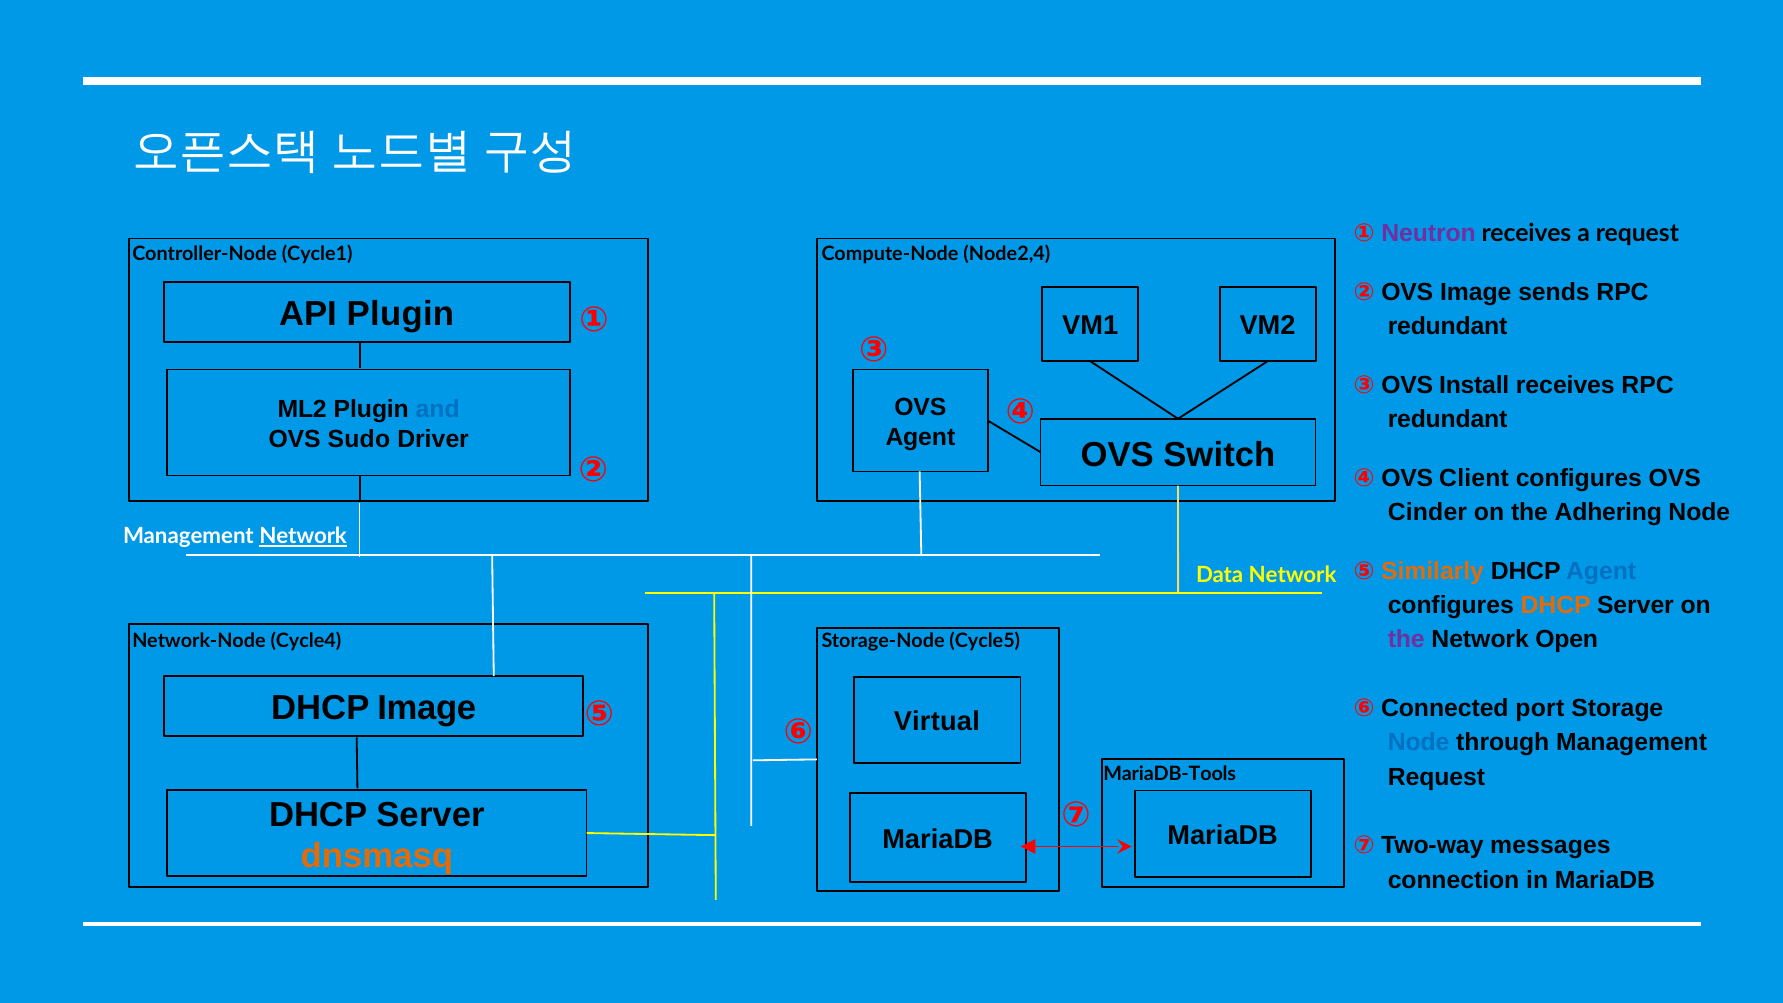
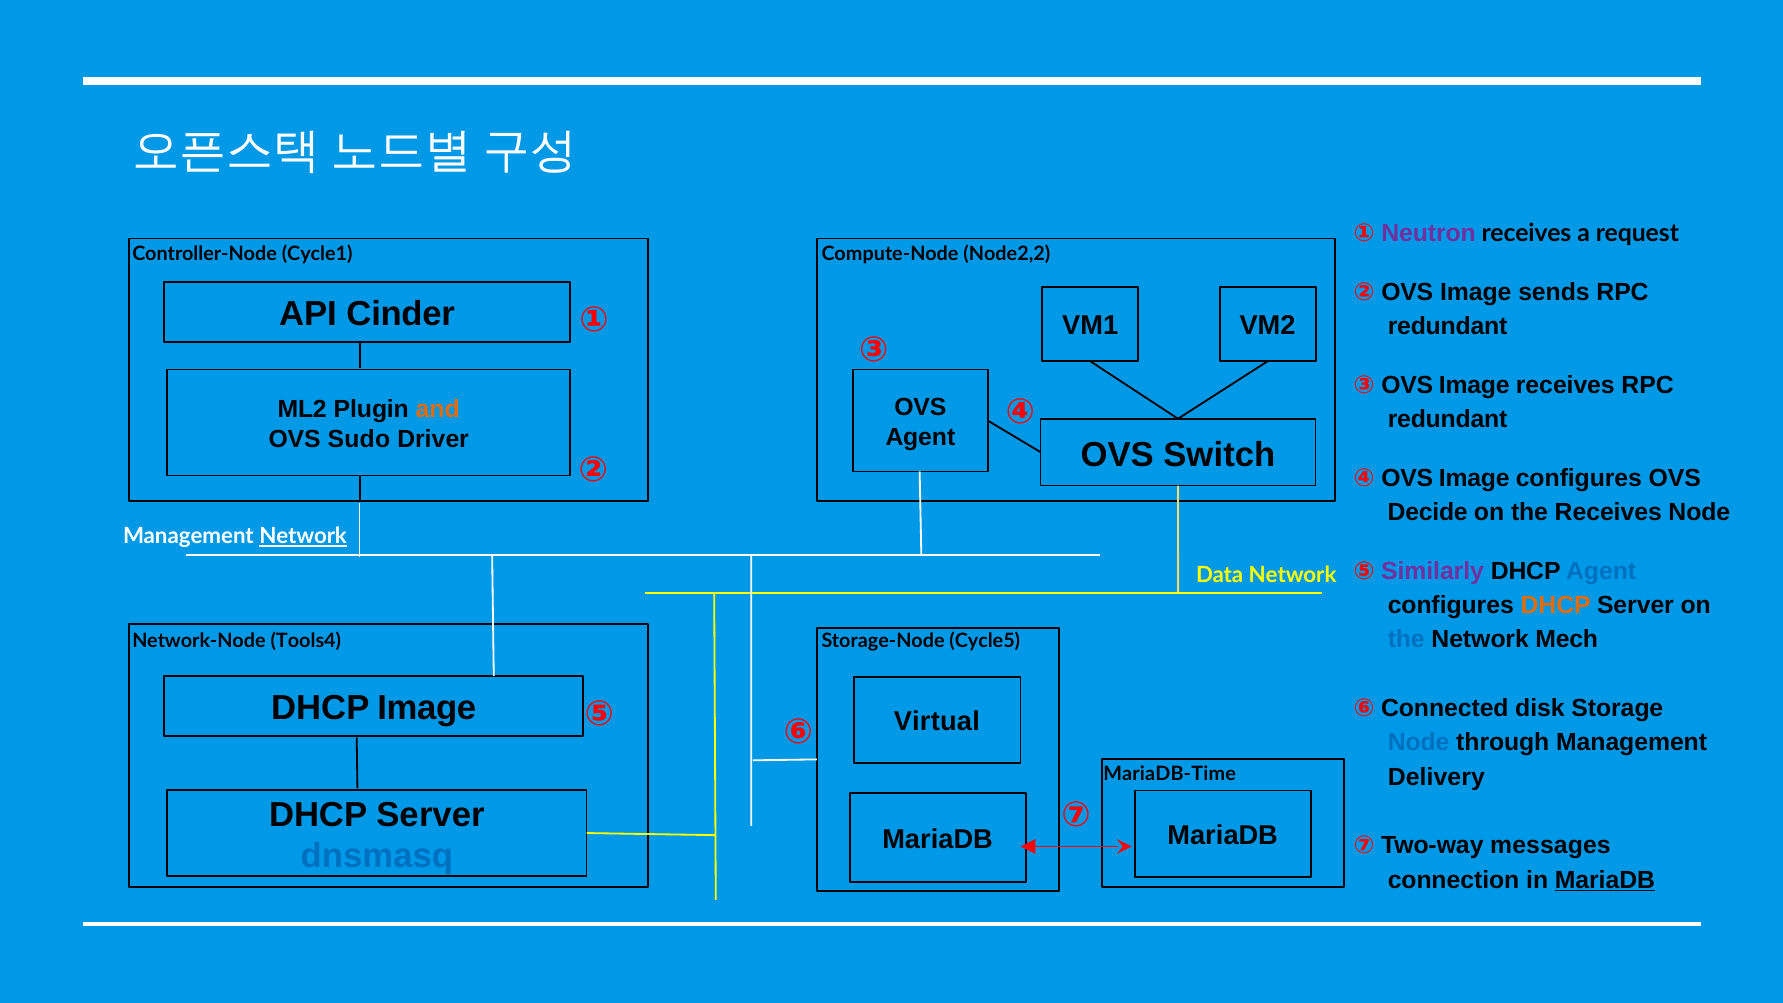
Node2,4: Node2,4 -> Node2,2
API Plugin: Plugin -> Cinder
③ OVS Install: Install -> Image
and colour: blue -> orange
④ OVS Client: Client -> Image
Cinder: Cinder -> Decide
the Adhering: Adhering -> Receives
Similarly colour: orange -> purple
the at (1406, 640) colour: purple -> blue
Open: Open -> Mech
Cycle4: Cycle4 -> Tools4
port: port -> disk
Request at (1436, 777): Request -> Delivery
MariaDB-Tools: MariaDB-Tools -> MariaDB-Time
dnsmasq colour: orange -> blue
MariaDB at (1605, 880) underline: none -> present
